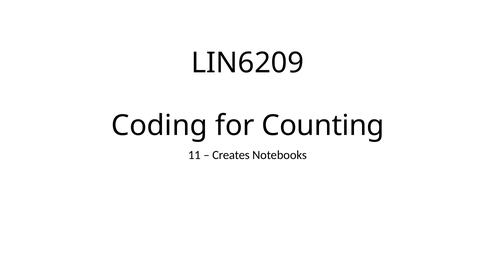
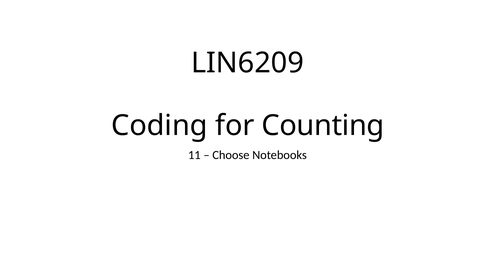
Creates: Creates -> Choose
